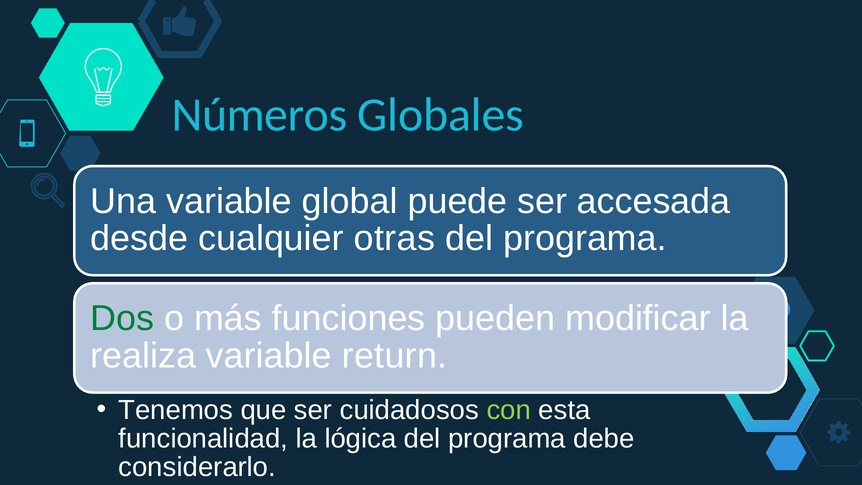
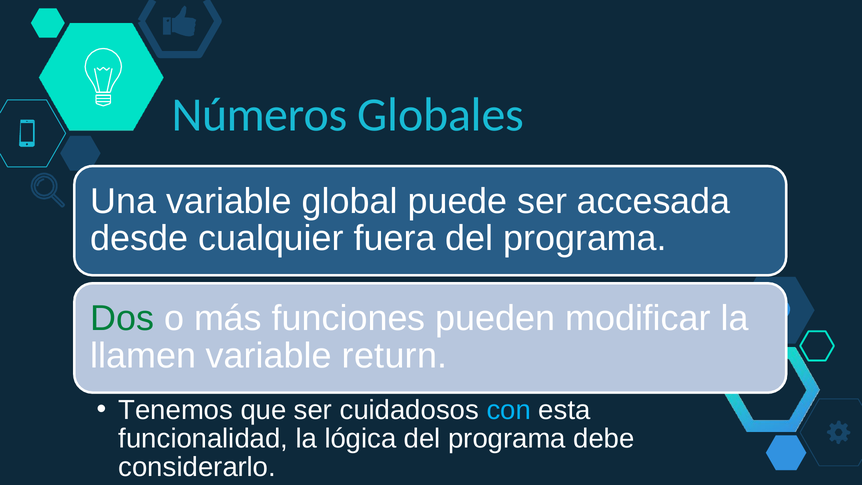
otras: otras -> fuera
realiza: realiza -> llamen
con colour: light green -> light blue
